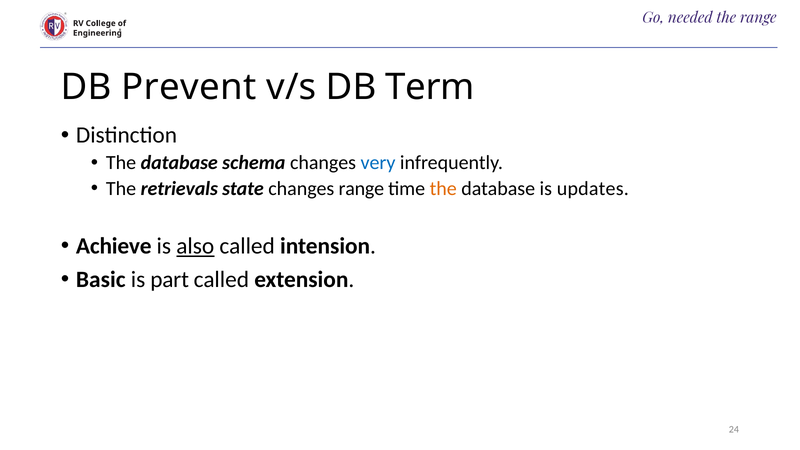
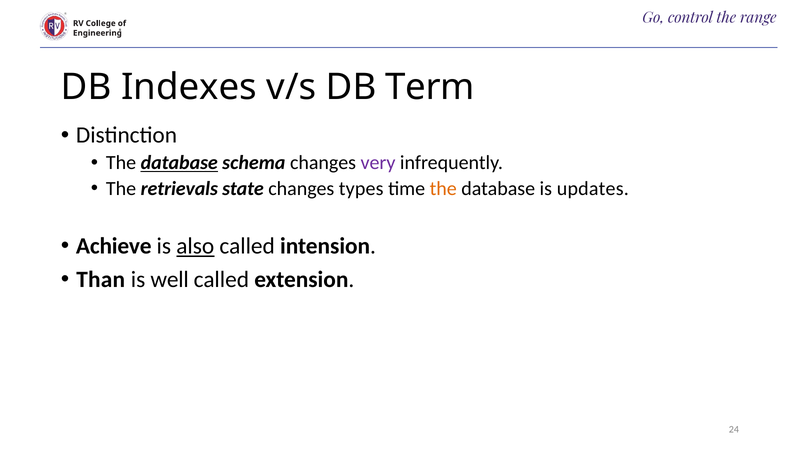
needed: needed -> control
Prevent: Prevent -> Indexes
database at (179, 163) underline: none -> present
very colour: blue -> purple
changes range: range -> types
Basic: Basic -> Than
part: part -> well
